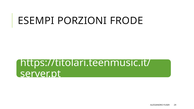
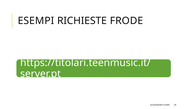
PORZIONI: PORZIONI -> RICHIESTE
